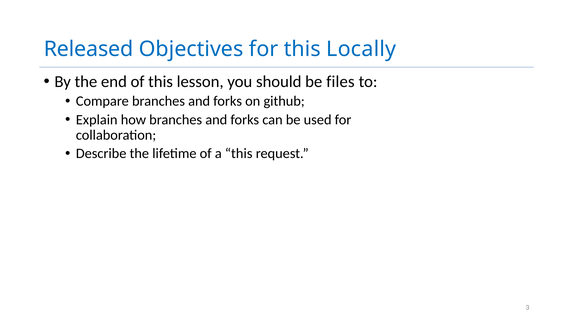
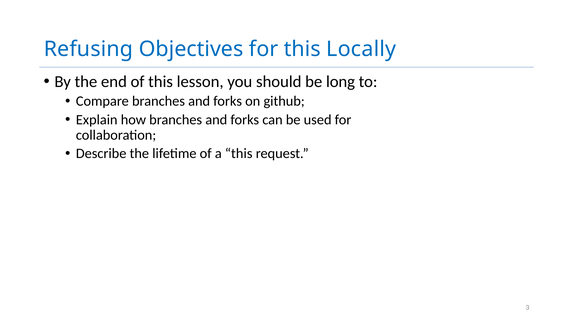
Released: Released -> Refusing
files: files -> long
